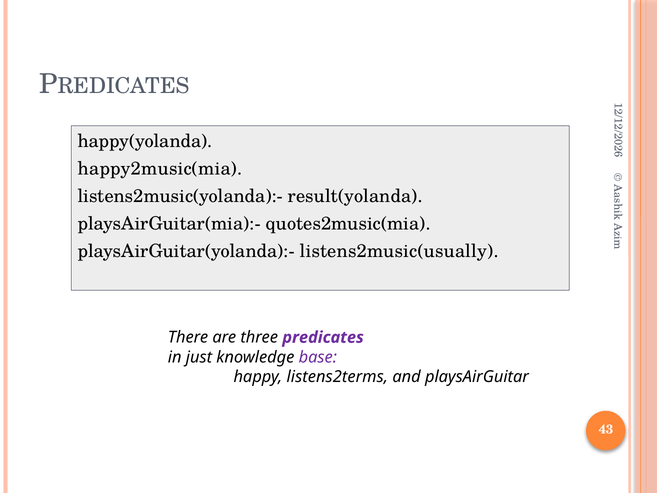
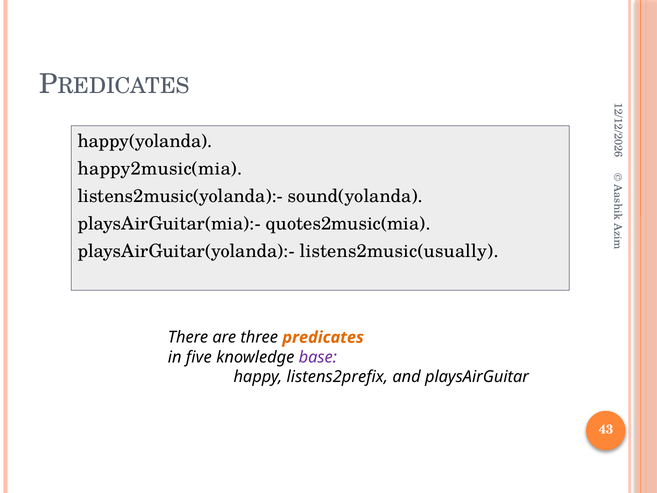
result(yolanda: result(yolanda -> sound(yolanda
predicates colour: purple -> orange
just: just -> five
listens2terms: listens2terms -> listens2prefix
